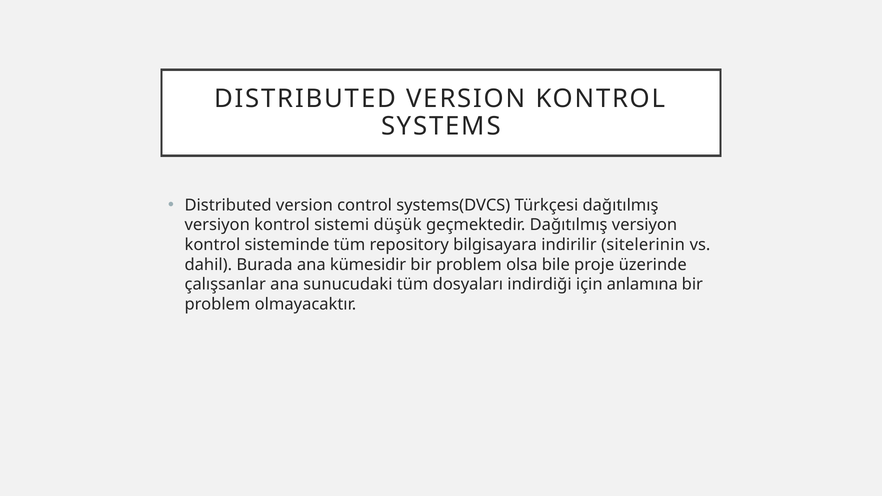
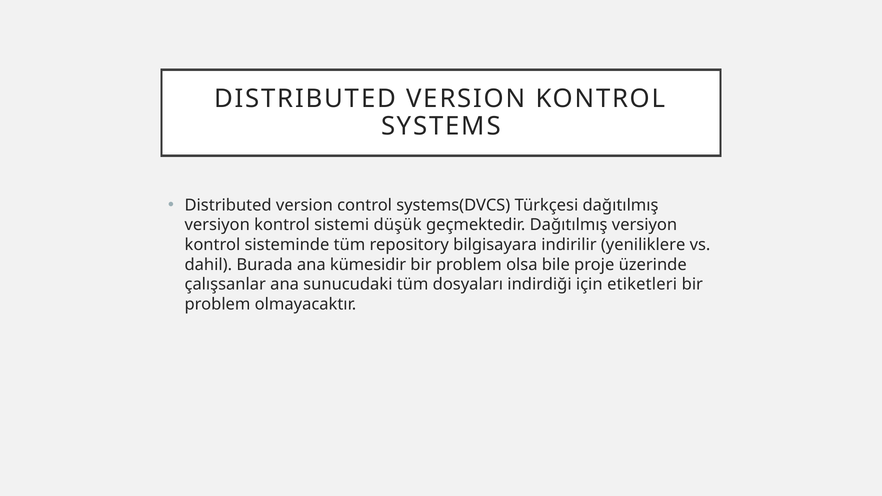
sitelerinin: sitelerinin -> yeniliklere
anlamına: anlamına -> etiketleri
